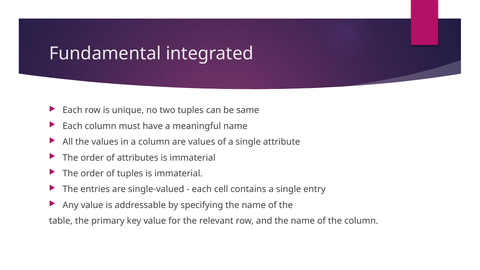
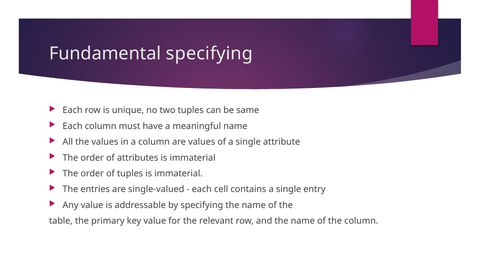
Fundamental integrated: integrated -> specifying
